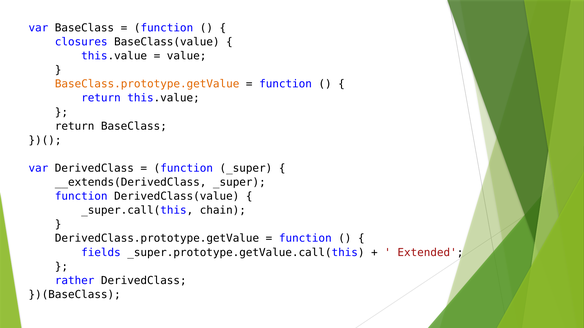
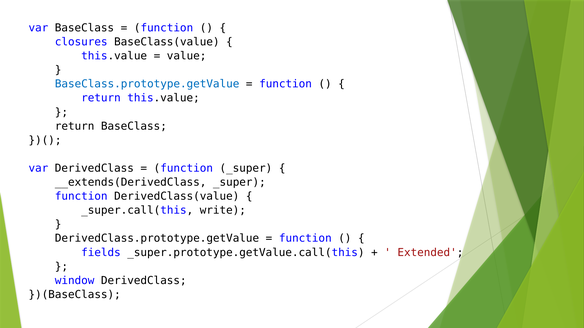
BaseClass.prototype.getValue colour: orange -> blue
chain: chain -> write
rather: rather -> window
